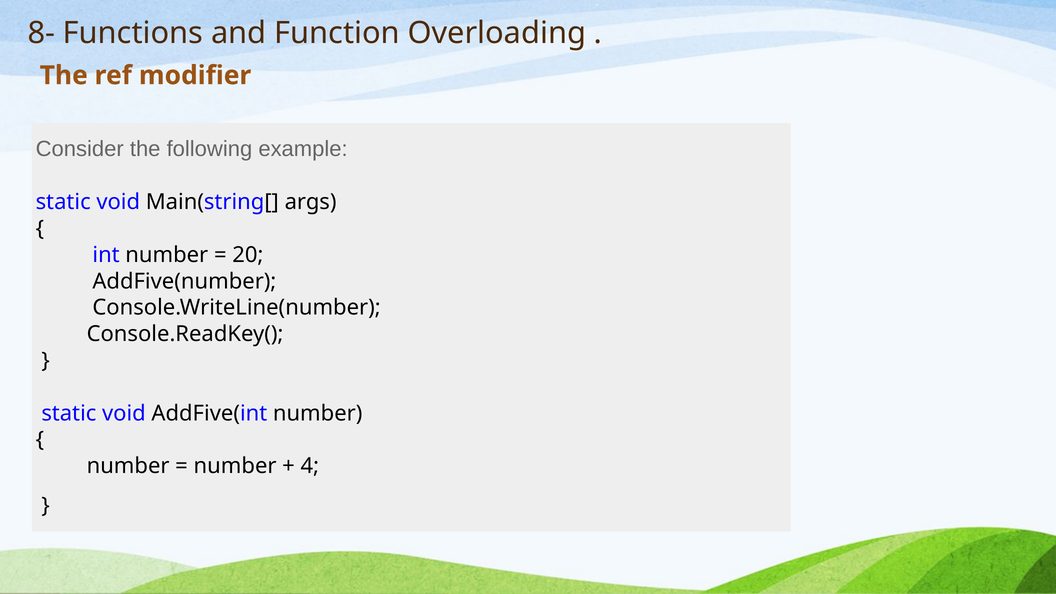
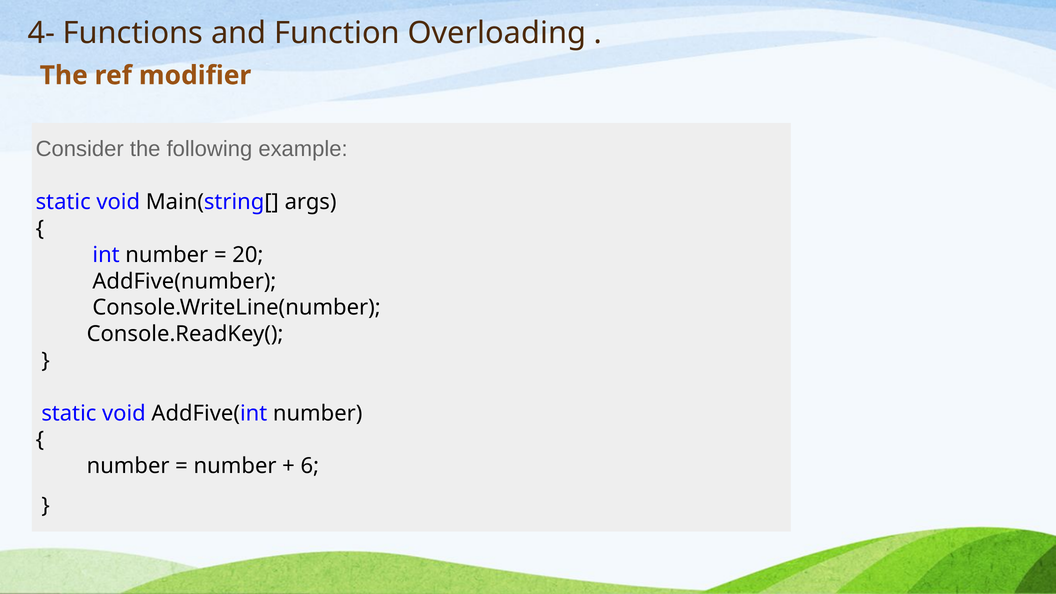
8-: 8- -> 4-
4: 4 -> 6
